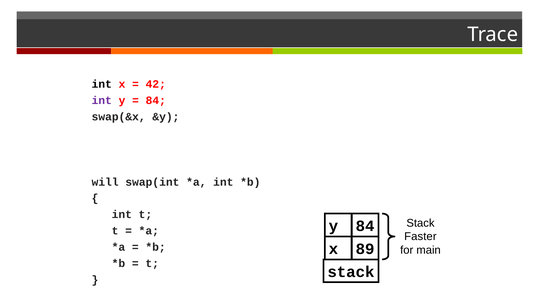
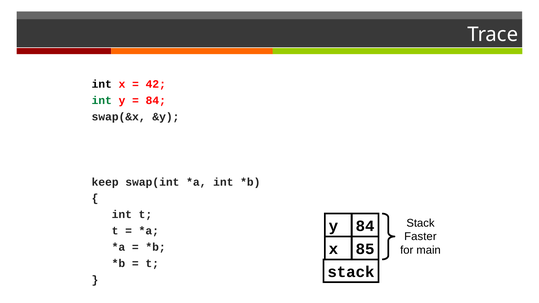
int at (102, 101) colour: purple -> green
will: will -> keep
89: 89 -> 85
